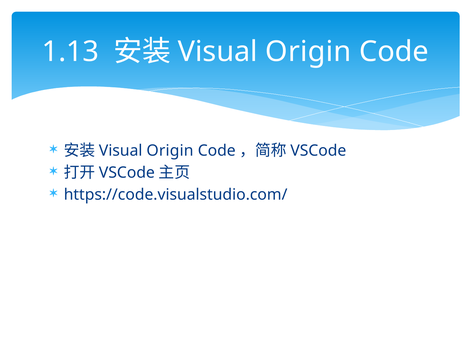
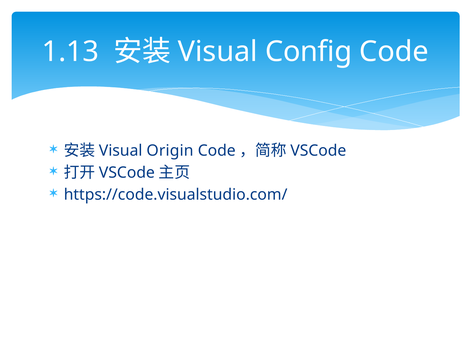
Origin at (308, 52): Origin -> Config
